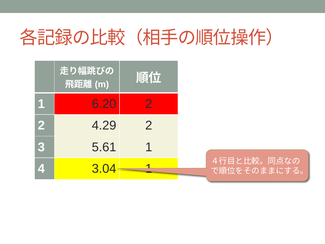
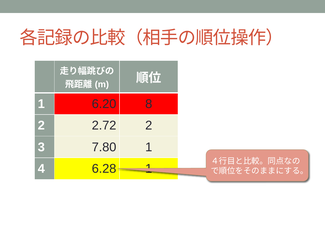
6.20 2: 2 -> 8
4.29: 4.29 -> 2.72
5.61: 5.61 -> 7.80
3.04: 3.04 -> 6.28
